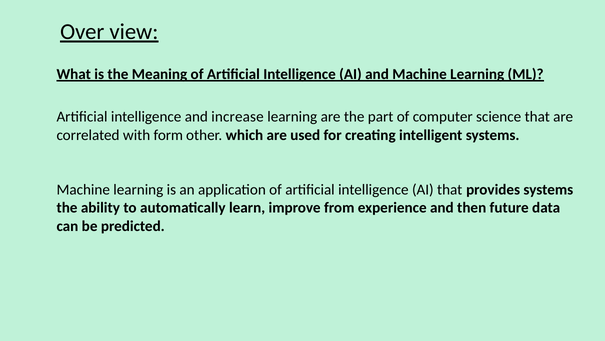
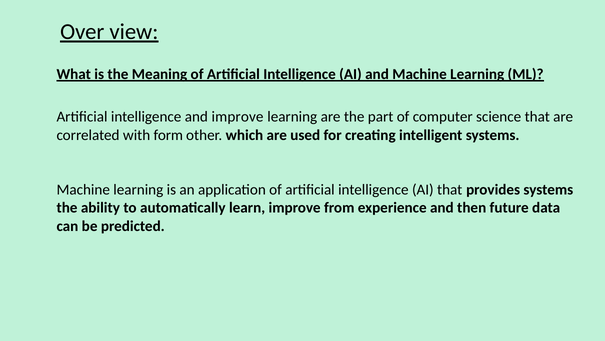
and increase: increase -> improve
